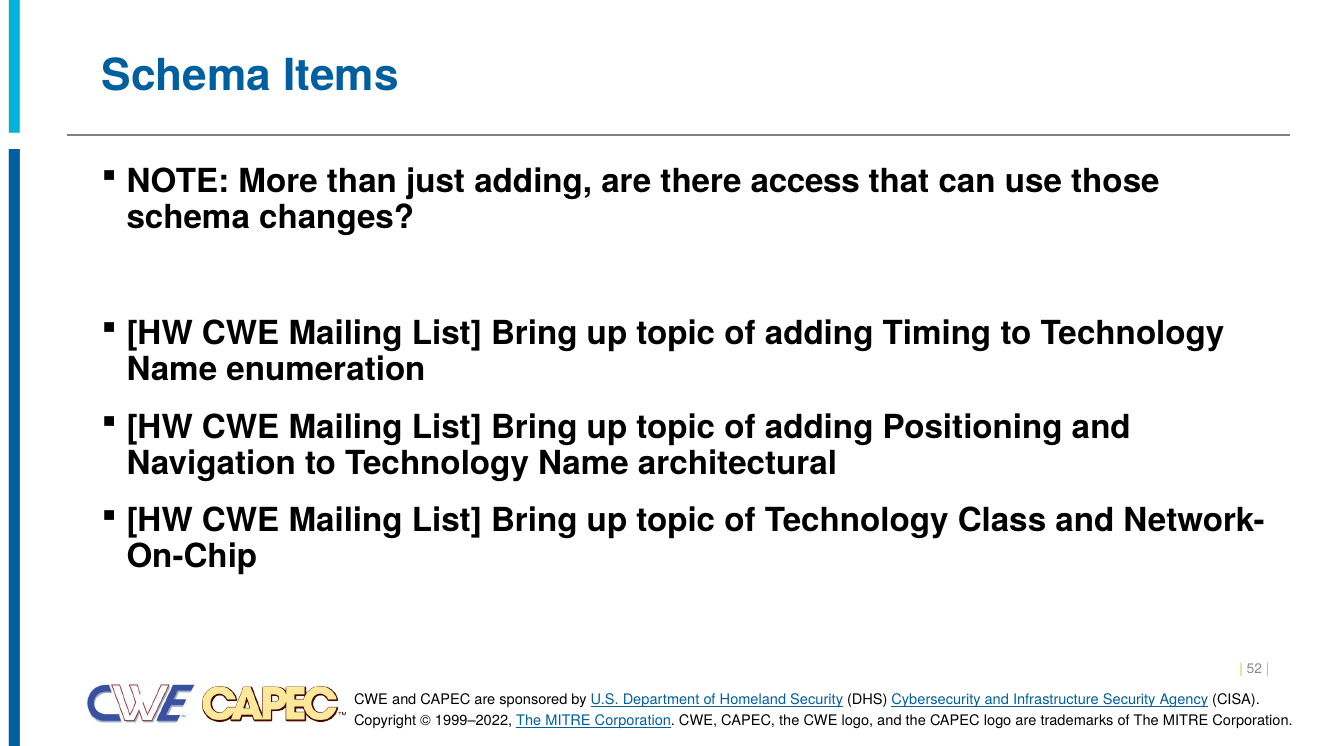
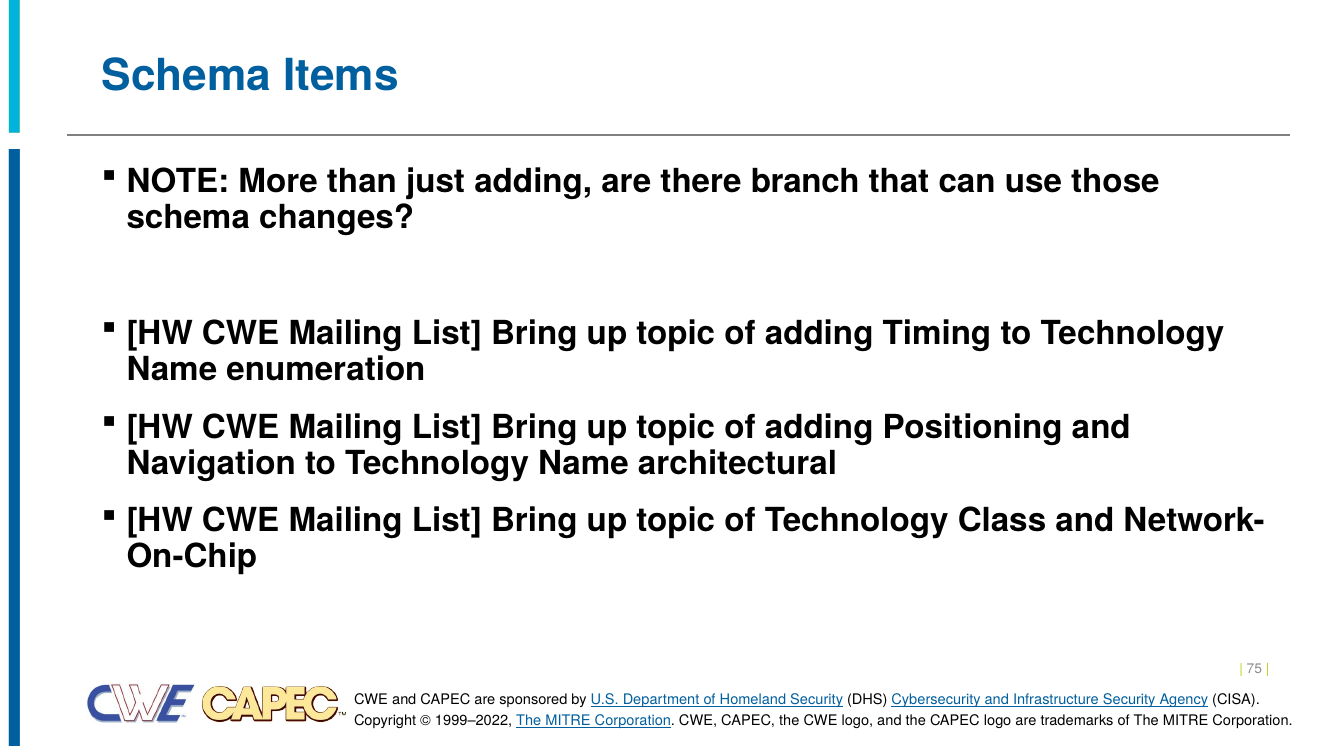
access: access -> branch
52: 52 -> 75
